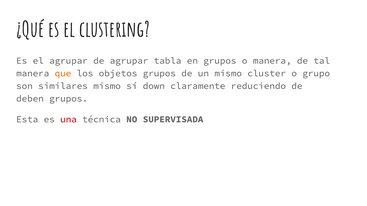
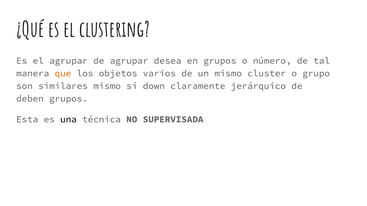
tabla: tabla -> desea
o manera: manera -> número
objetos grupos: grupos -> varios
reduciendo: reduciendo -> jerárquico
una colour: red -> black
